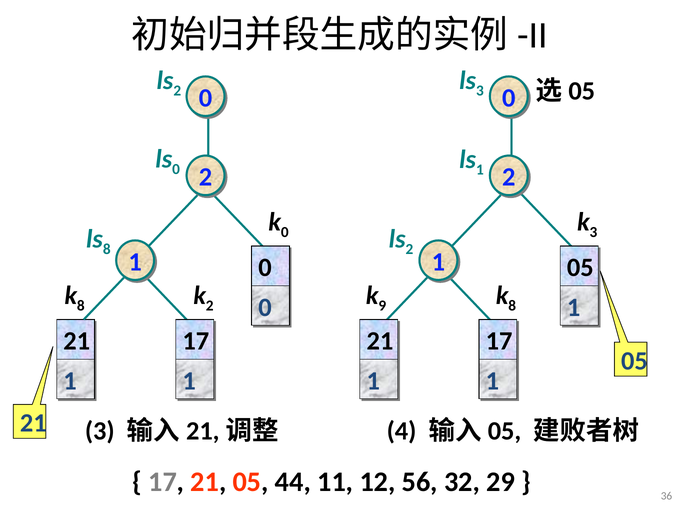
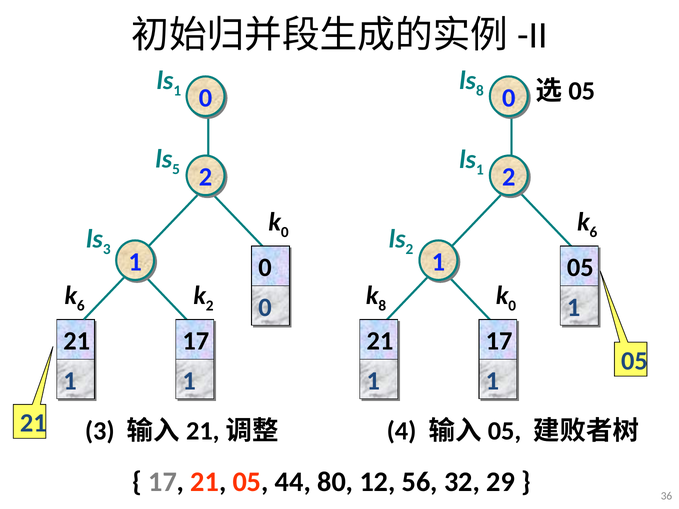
2 at (177, 91): 2 -> 1
3 at (480, 91): 3 -> 8
0 at (176, 169): 0 -> 5
3 at (593, 232): 3 -> 6
8 at (107, 249): 8 -> 3
8 at (81, 306): 8 -> 6
9 at (382, 306): 9 -> 8
8 at (512, 306): 8 -> 0
11: 11 -> 80
